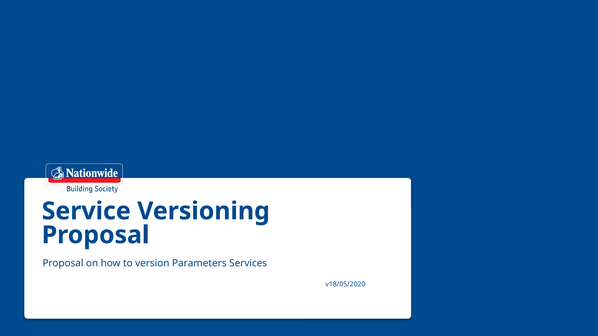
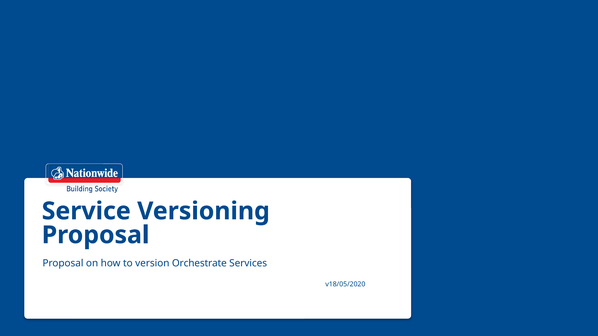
Parameters: Parameters -> Orchestrate
